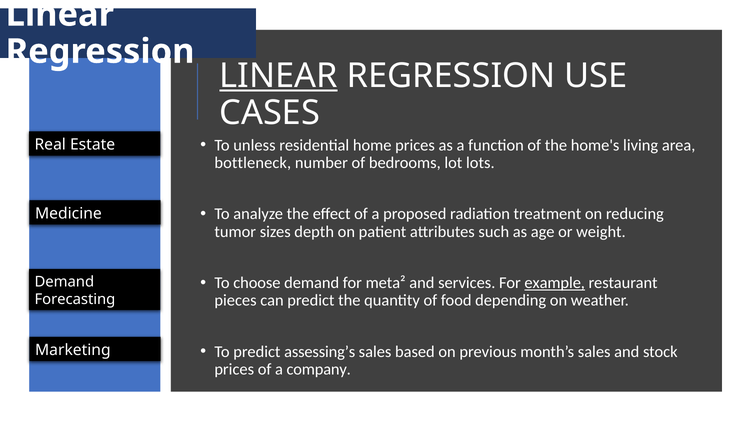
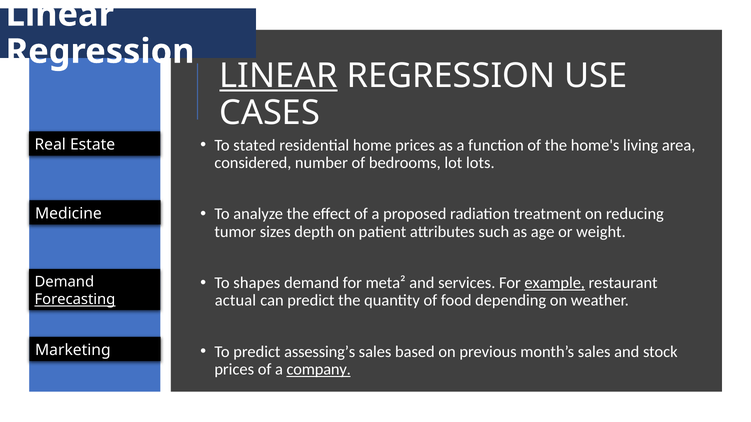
unless: unless -> stated
bottleneck: bottleneck -> considered
choose: choose -> shapes
pieces: pieces -> actual
Forecasting underline: none -> present
company underline: none -> present
